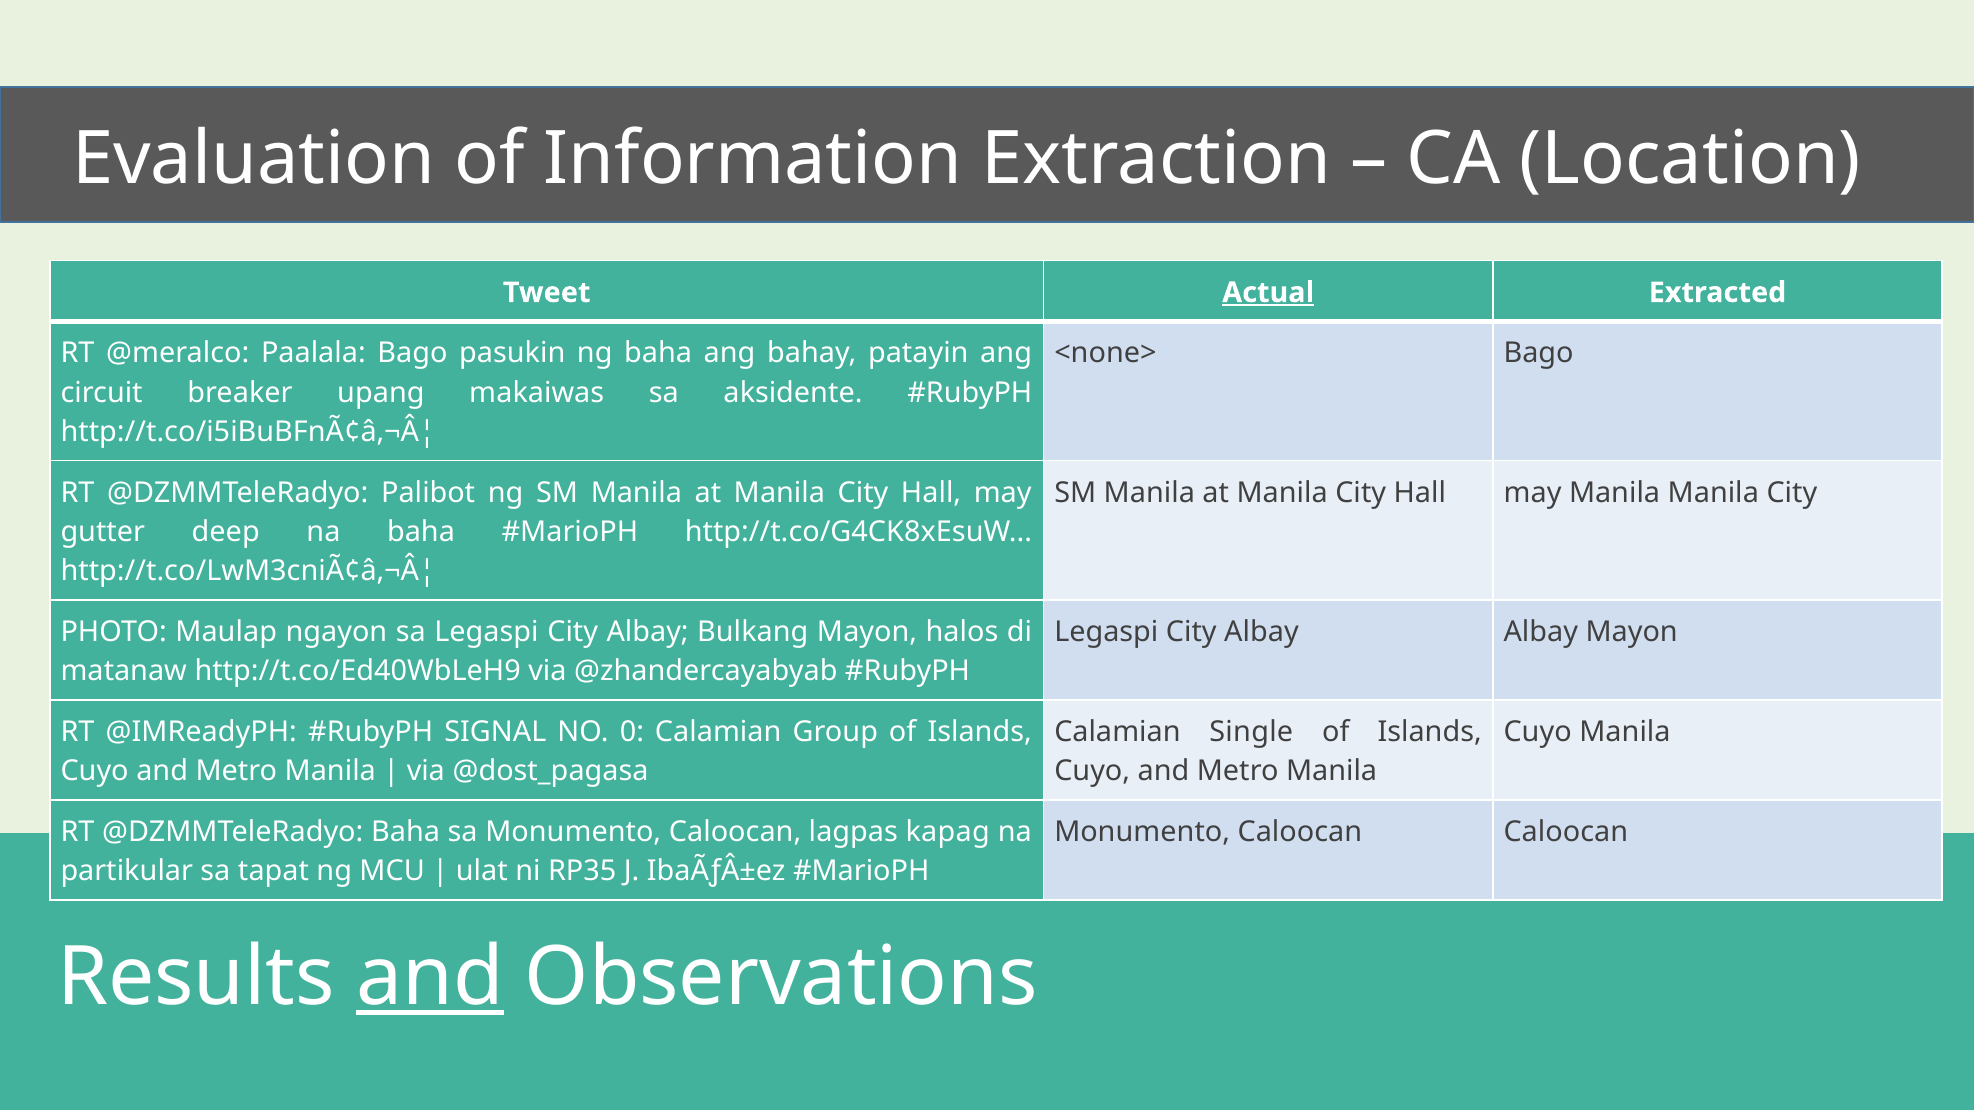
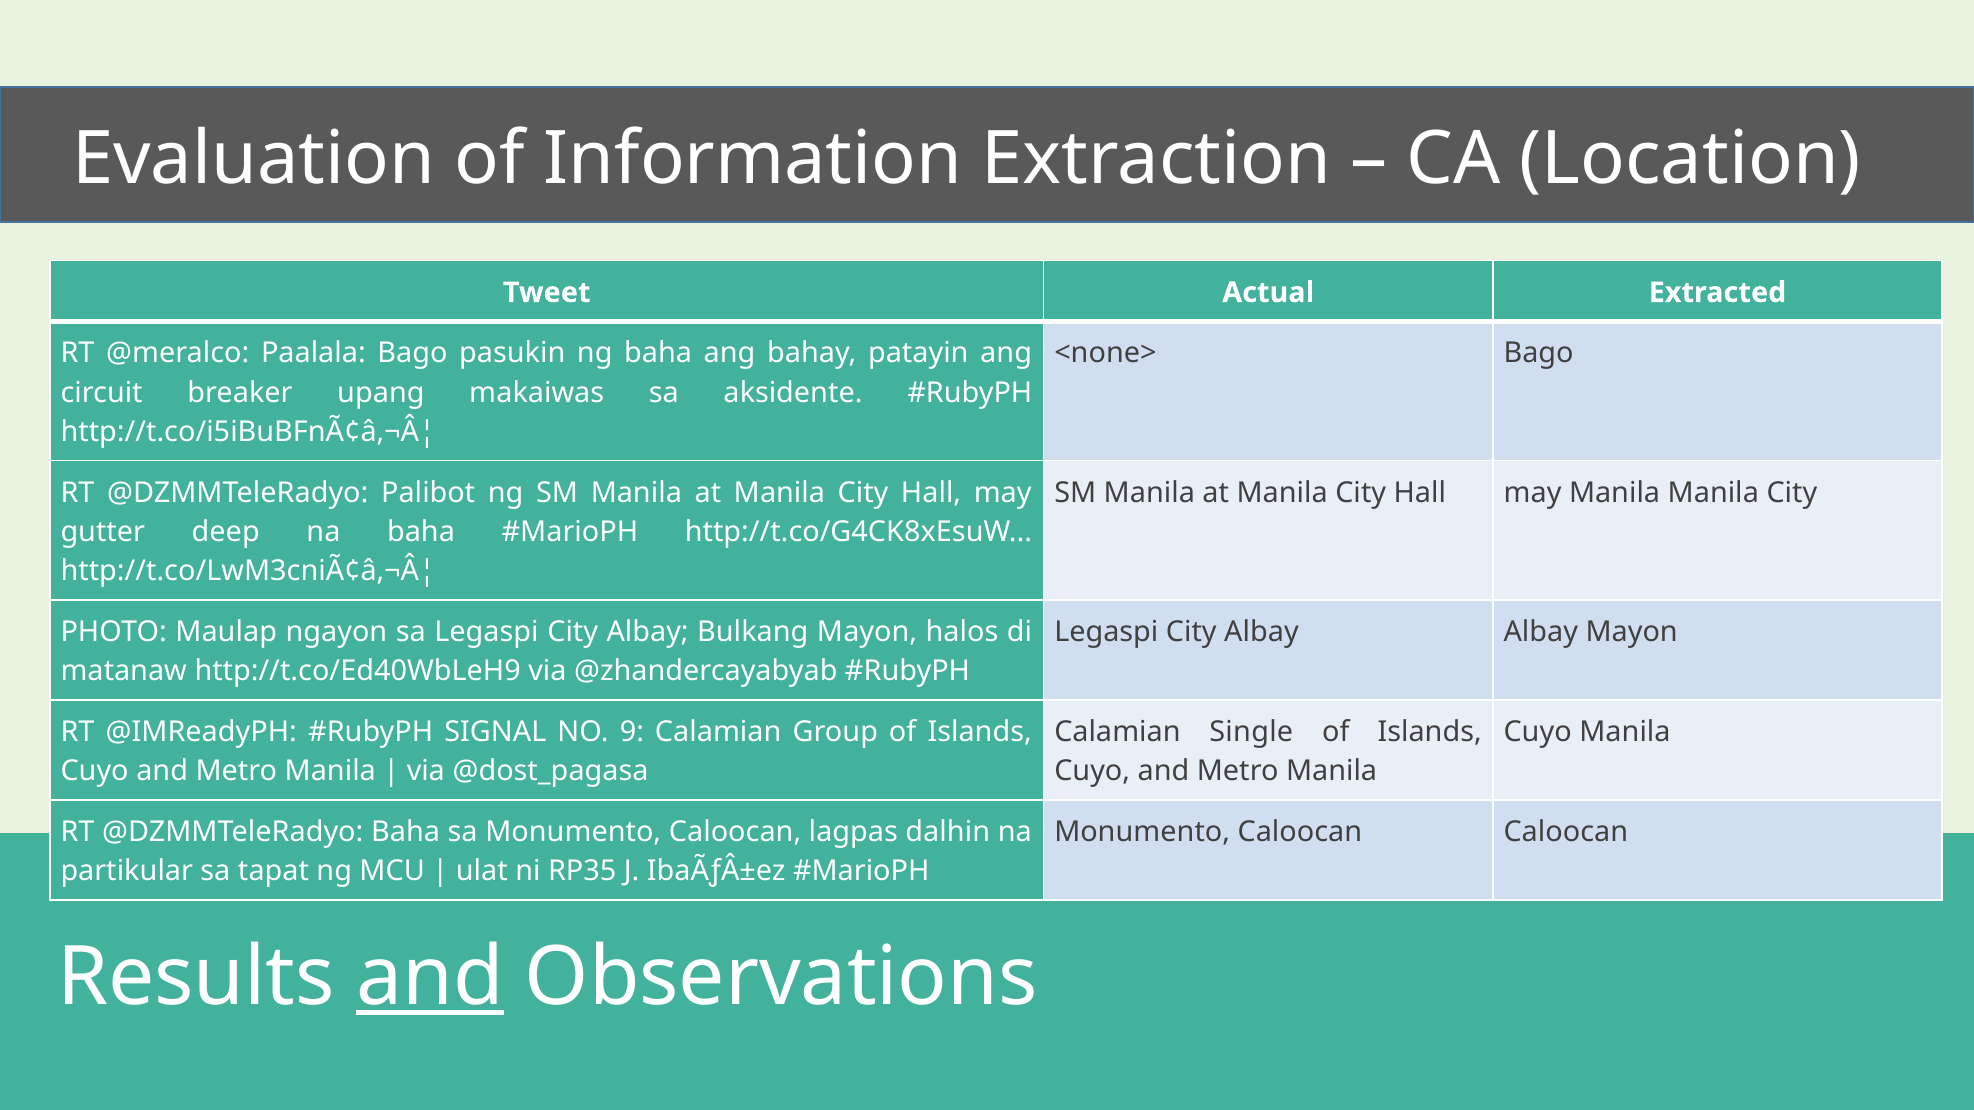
Actual underline: present -> none
0: 0 -> 9
kapag: kapag -> dalhin
